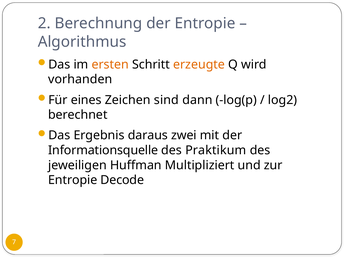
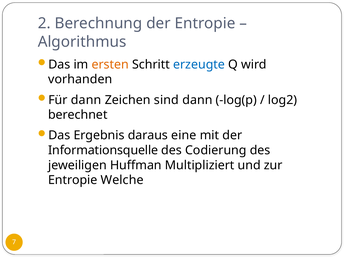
erzeugte colour: orange -> blue
Für eines: eines -> dann
zwei: zwei -> eine
Praktikum: Praktikum -> Codierung
Decode: Decode -> Welche
